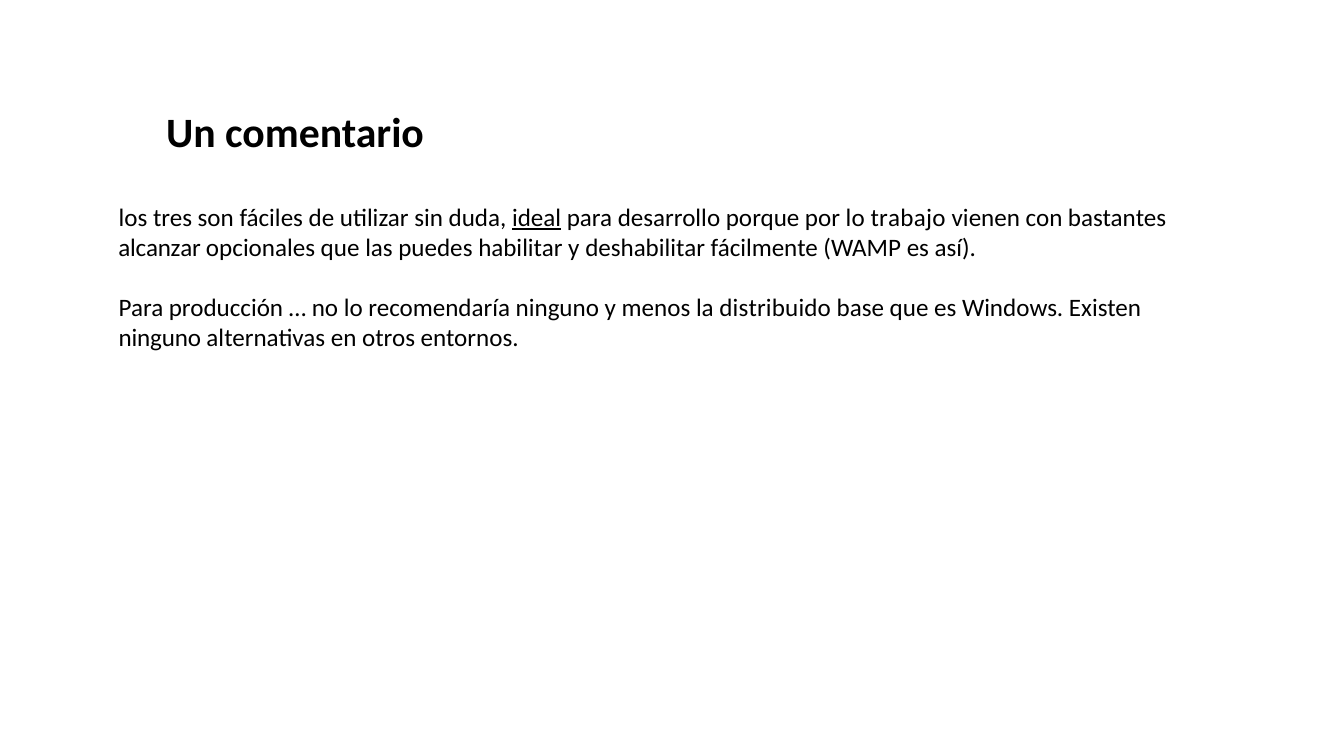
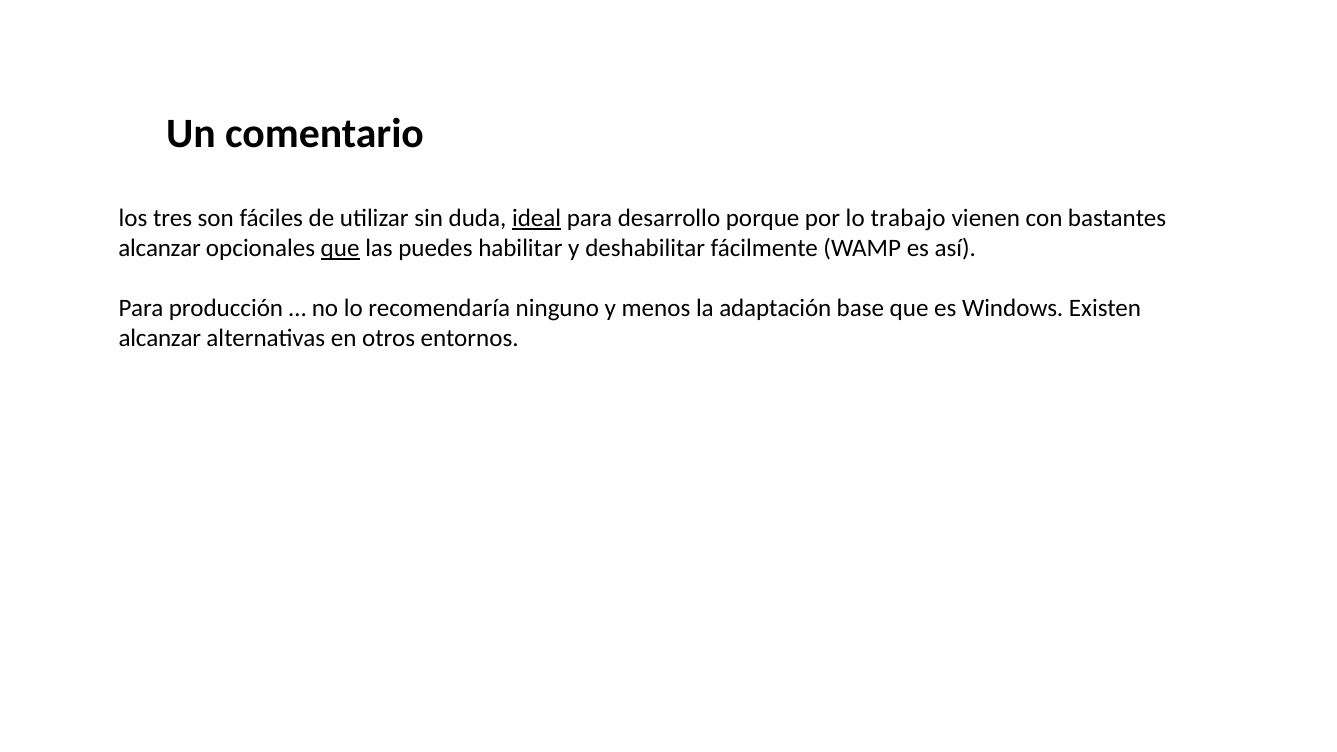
que at (340, 248) underline: none -> present
distribuido: distribuido -> adaptación
ninguno at (160, 339): ninguno -> alcanzar
